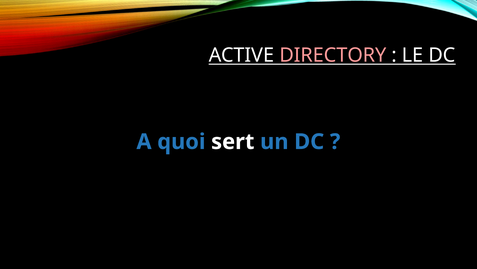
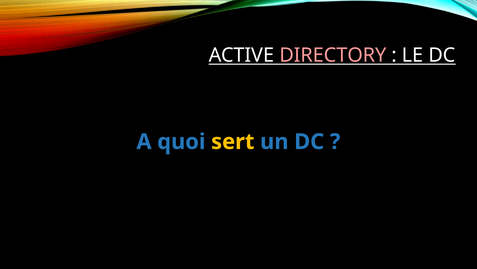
sert colour: white -> yellow
